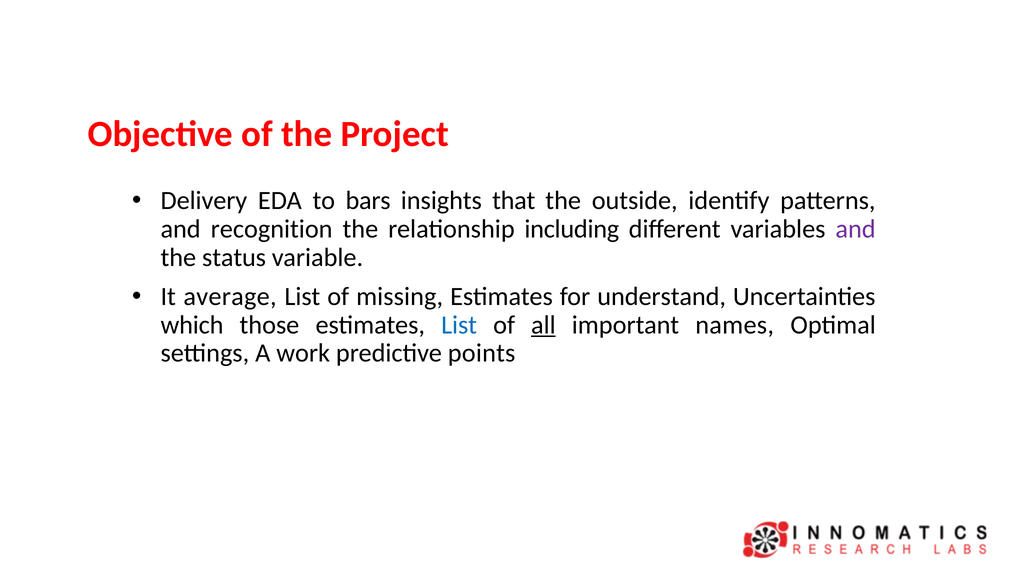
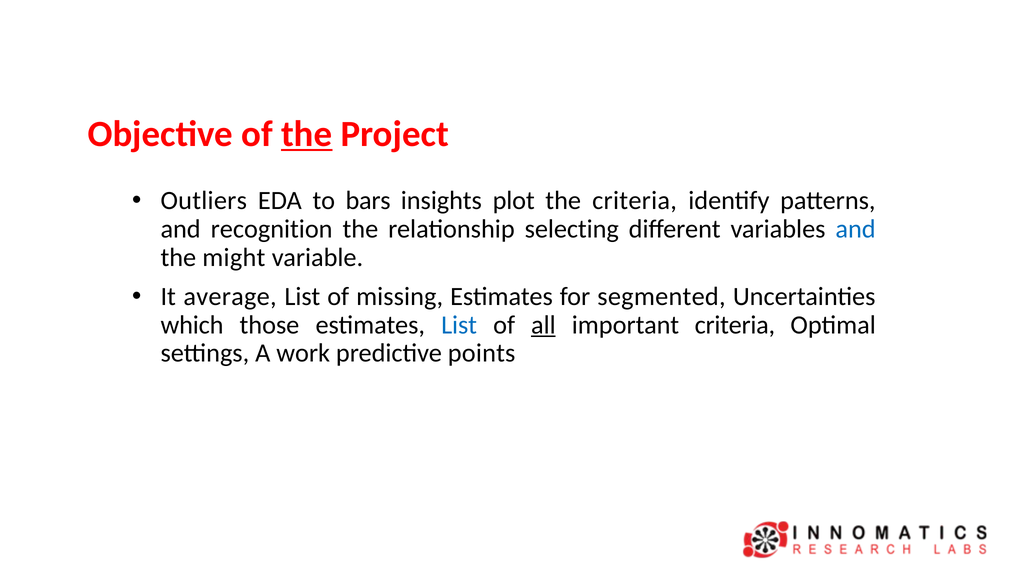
the at (307, 134) underline: none -> present
Delivery: Delivery -> Outliers
that: that -> plot
the outside: outside -> criteria
including: including -> selecting
and at (856, 229) colour: purple -> blue
status: status -> might
understand: understand -> segmented
important names: names -> criteria
